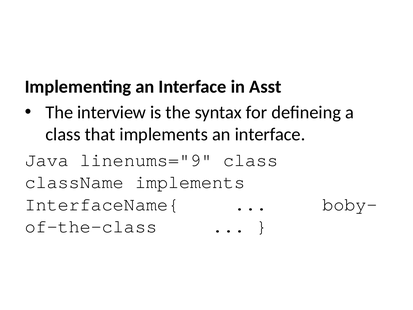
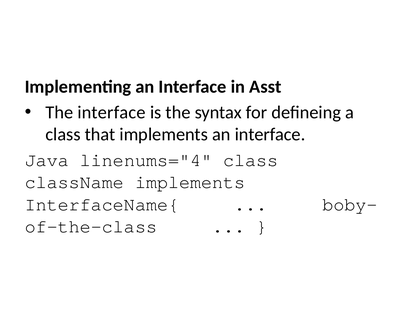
The interview: interview -> interface
linenums="9: linenums="9 -> linenums="4
